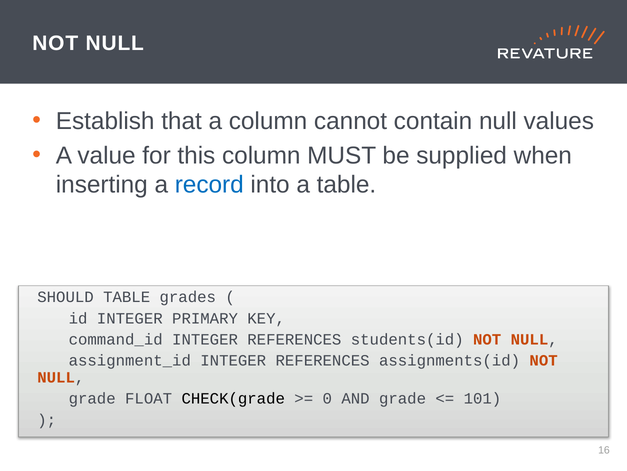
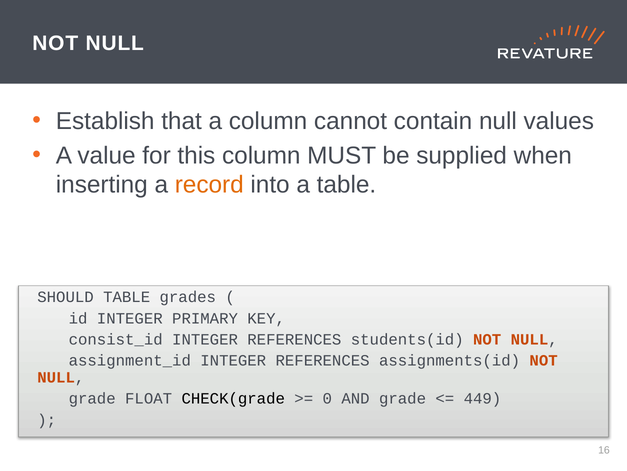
record colour: blue -> orange
command_id: command_id -> consist_id
101: 101 -> 449
